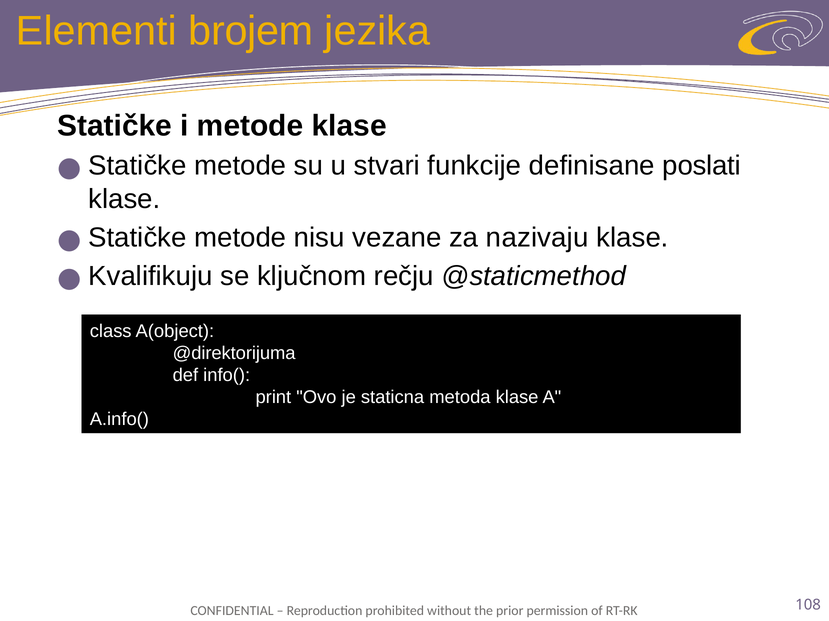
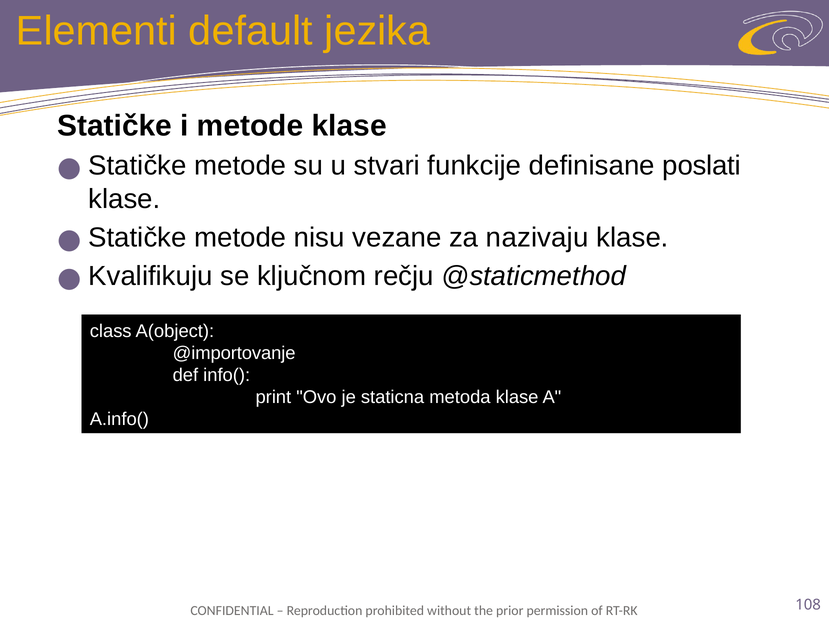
brojem: brojem -> default
@direktorijuma: @direktorijuma -> @importovanje
